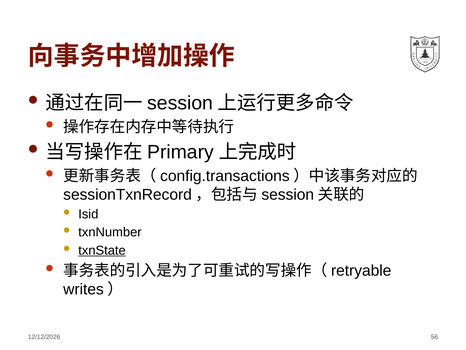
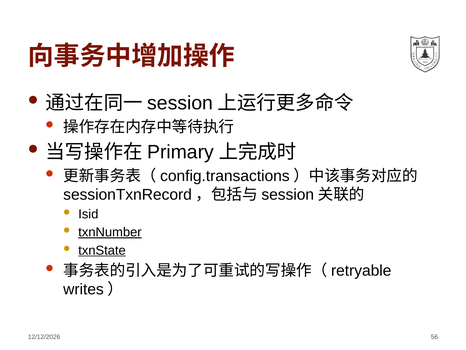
txnNumber underline: none -> present
